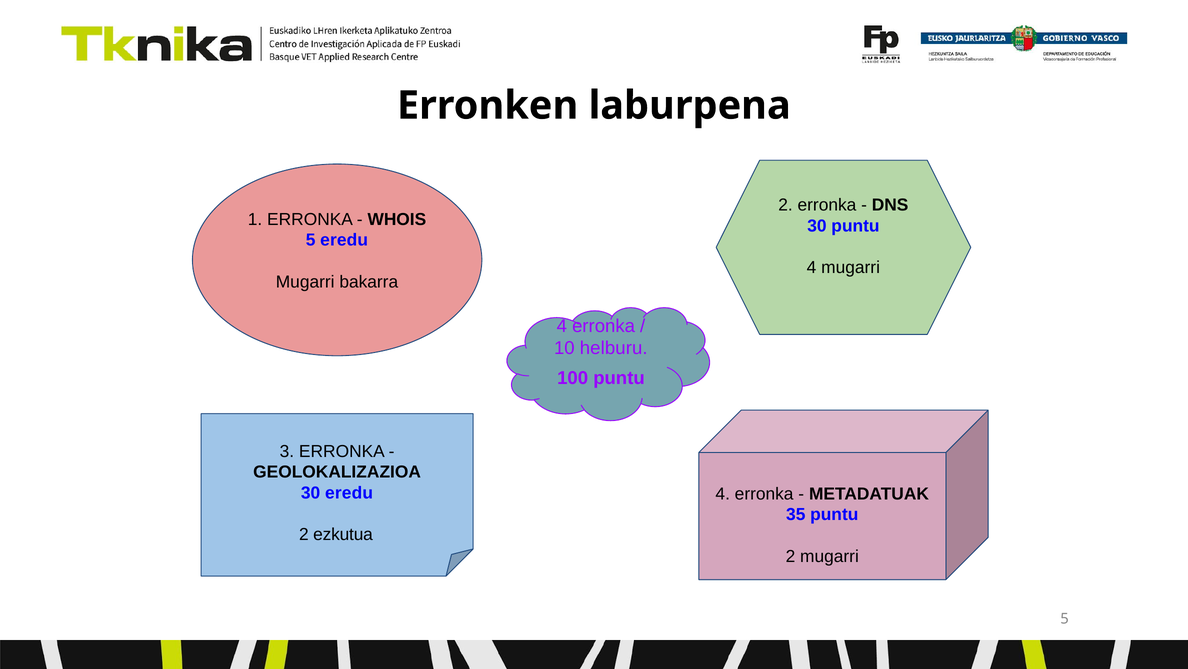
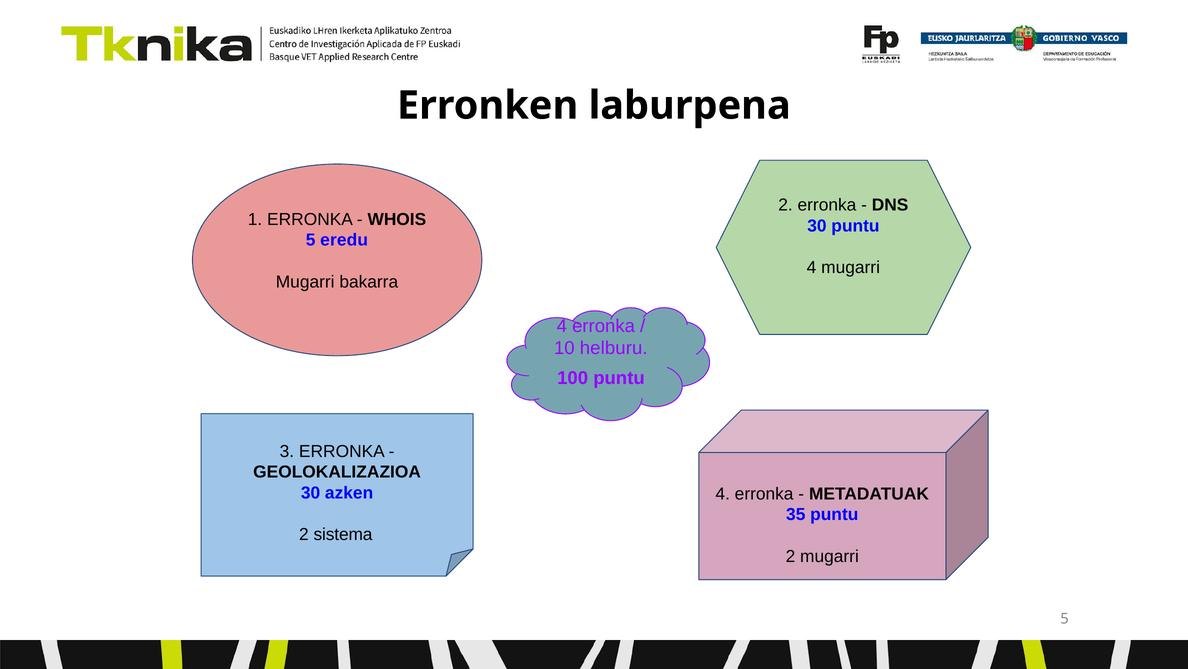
30 eredu: eredu -> azken
ezkutua: ezkutua -> sistema
